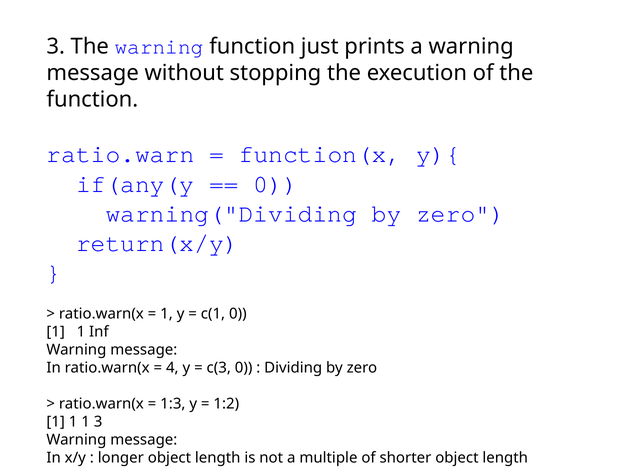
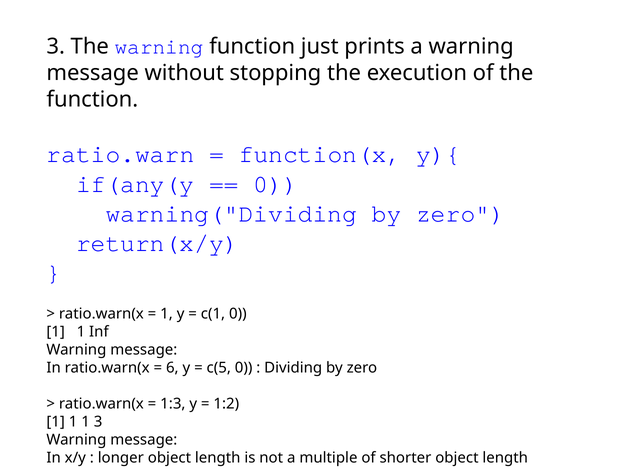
4: 4 -> 6
c(3: c(3 -> c(5
